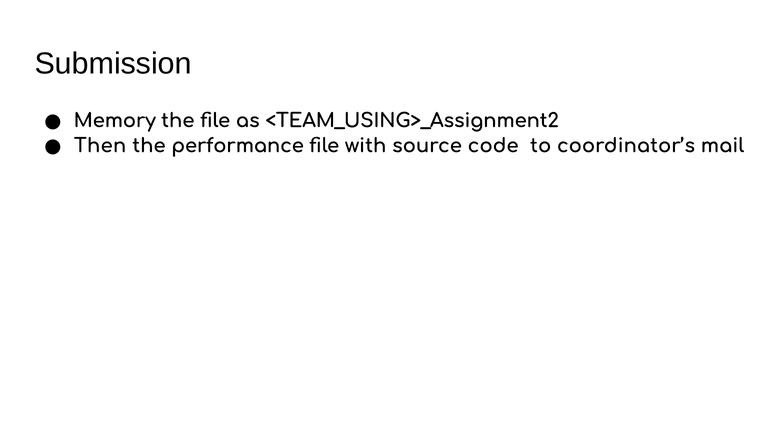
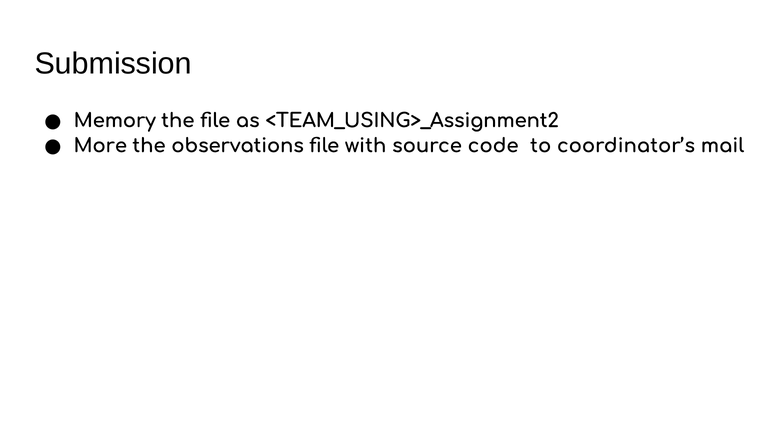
Then: Then -> More
performance: performance -> observations
